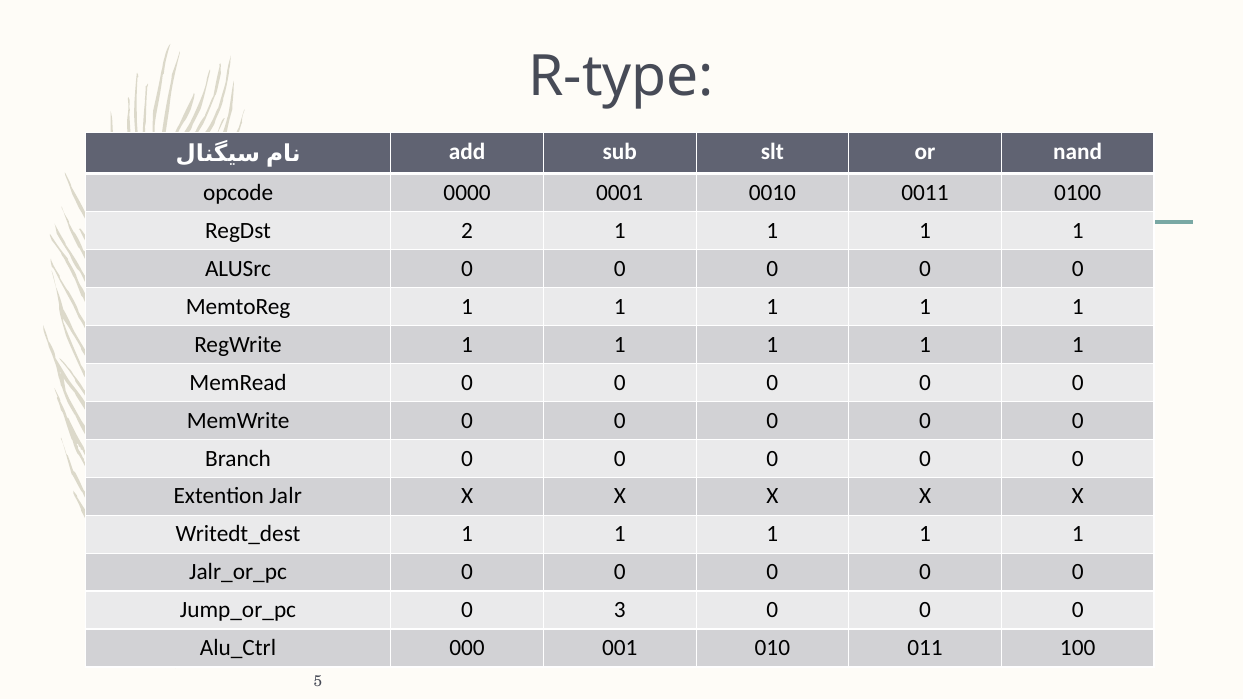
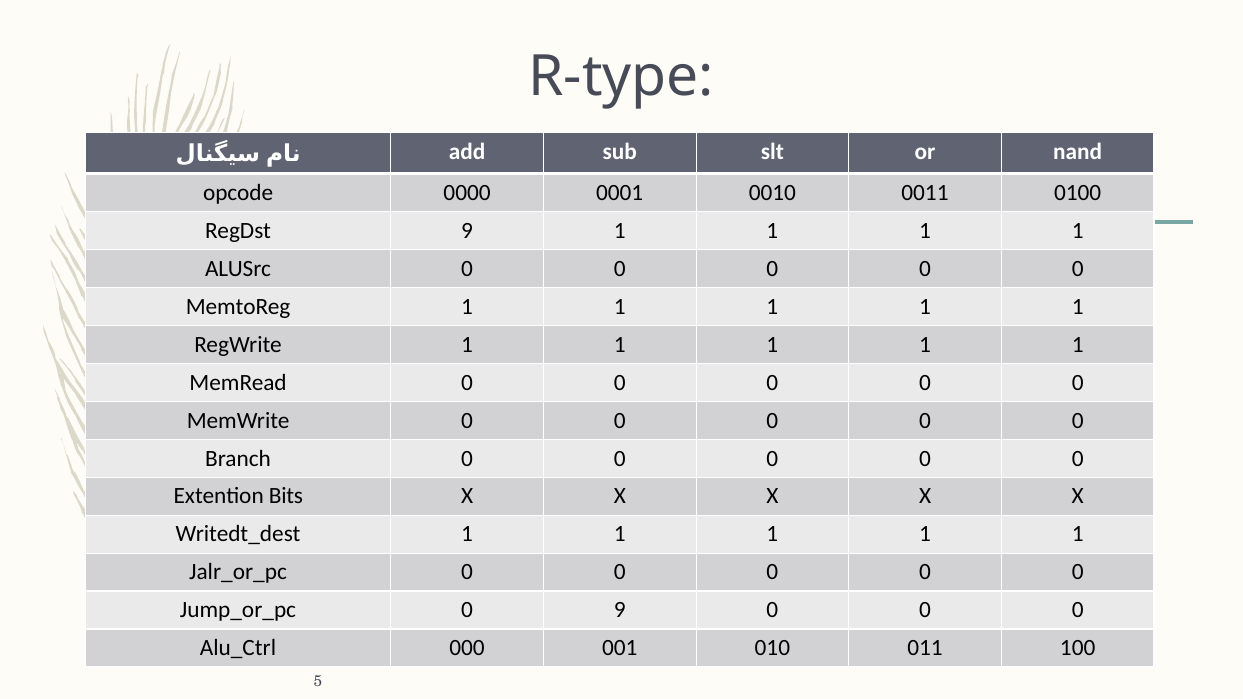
RegDst 2: 2 -> 9
Jalr: Jalr -> Bits
0 3: 3 -> 9
